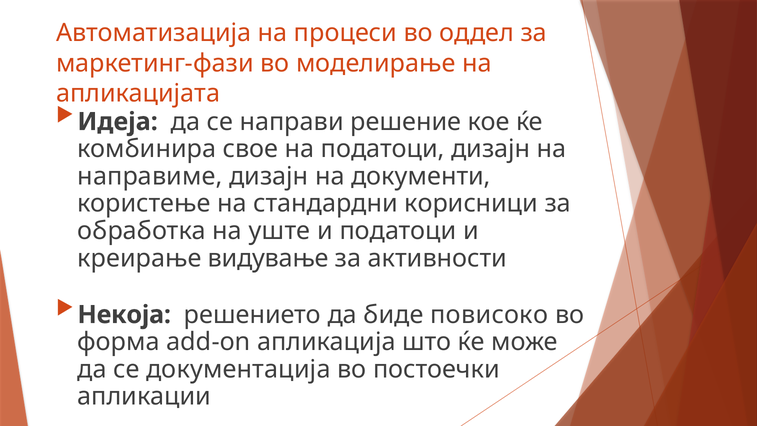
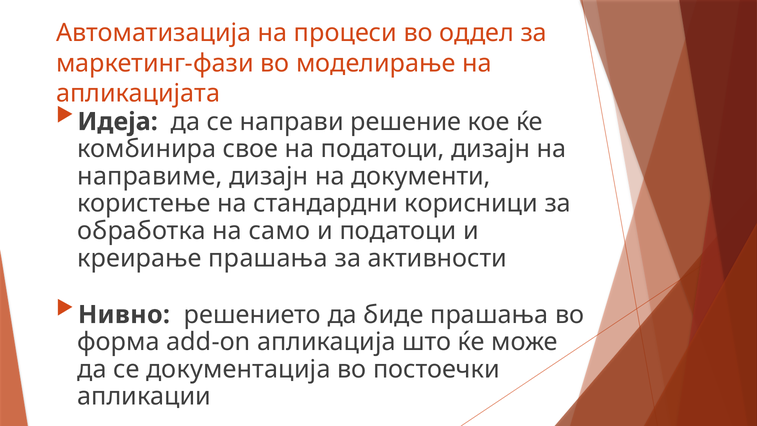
уште: уште -> само
креирање видување: видување -> прашања
Некоја: Некоја -> Нивно
биде повисоко: повисоко -> прашања
